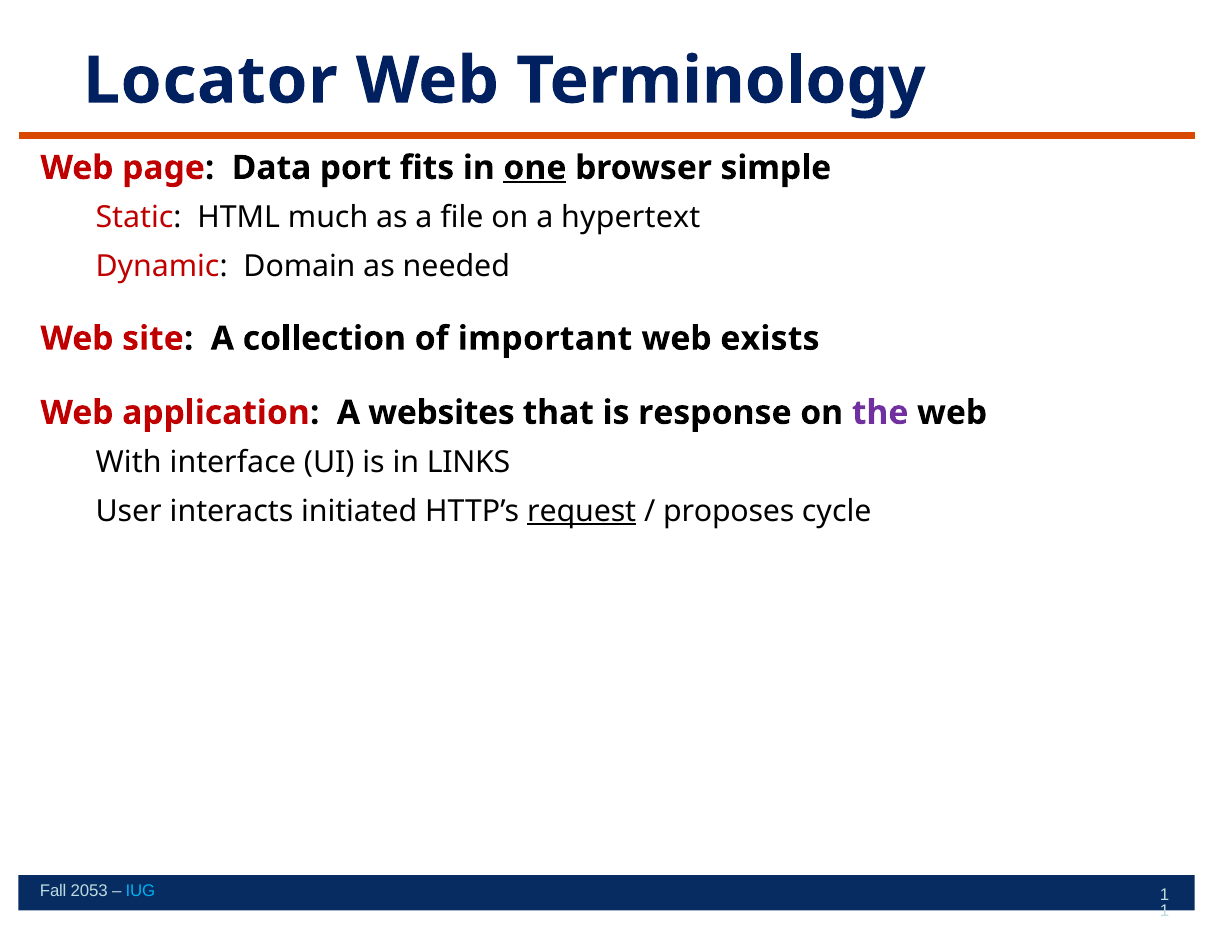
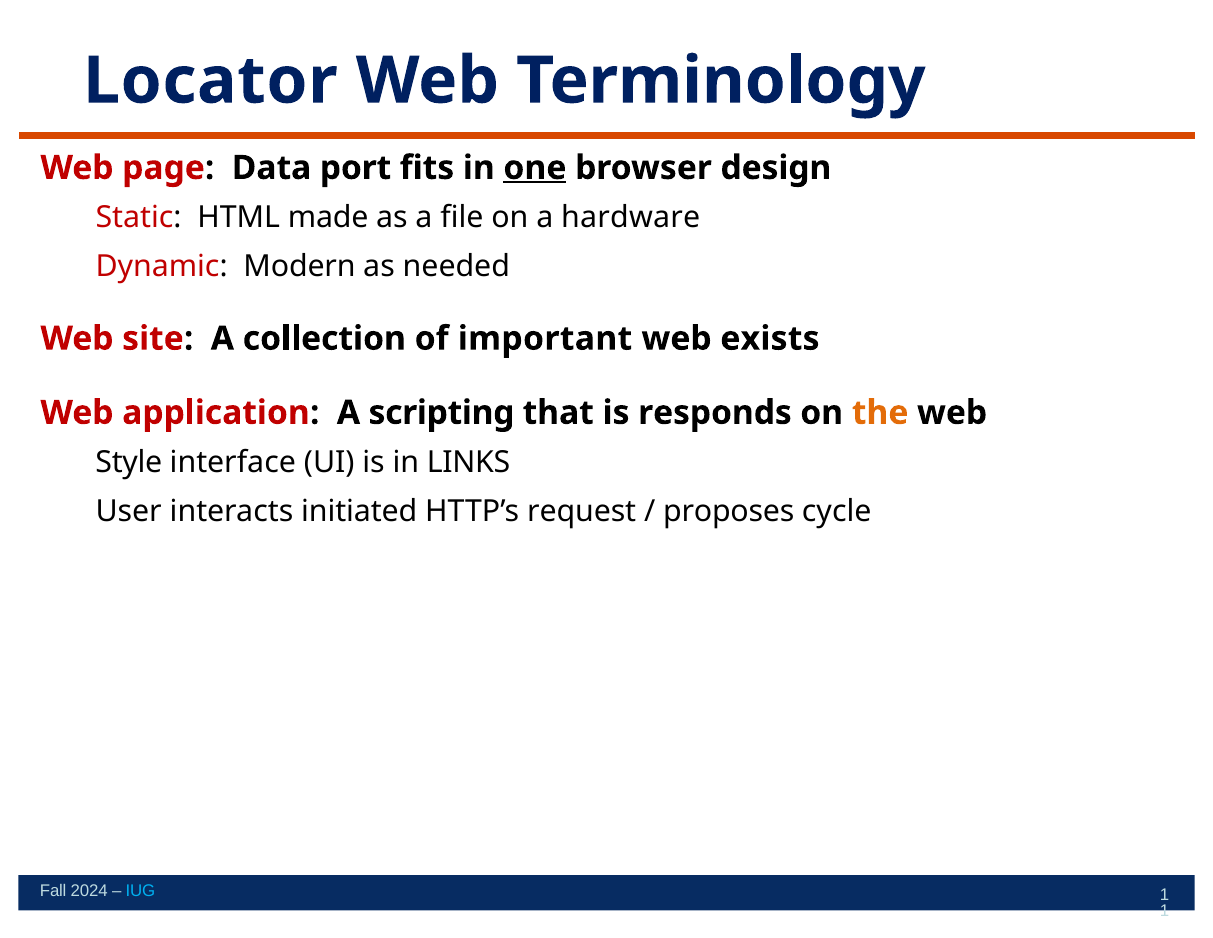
simple: simple -> design
much: much -> made
hypertext: hypertext -> hardware
Domain: Domain -> Modern
websites: websites -> scripting
response: response -> responds
the colour: purple -> orange
With: With -> Style
request underline: present -> none
2053: 2053 -> 2024
